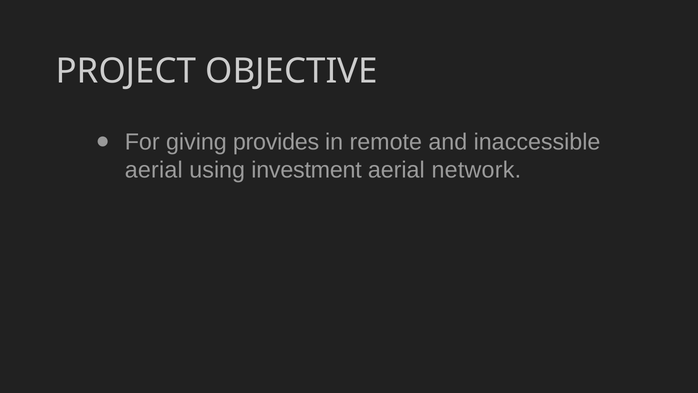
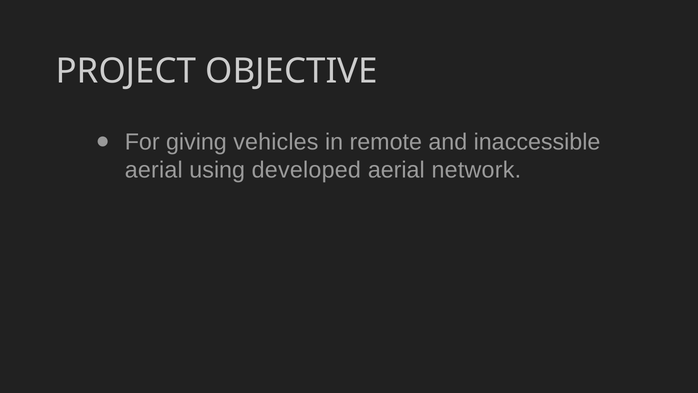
provides: provides -> vehicles
investment: investment -> developed
